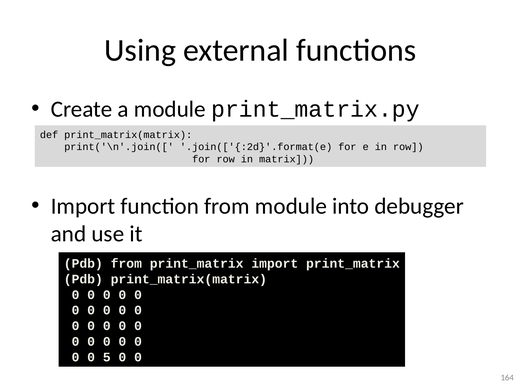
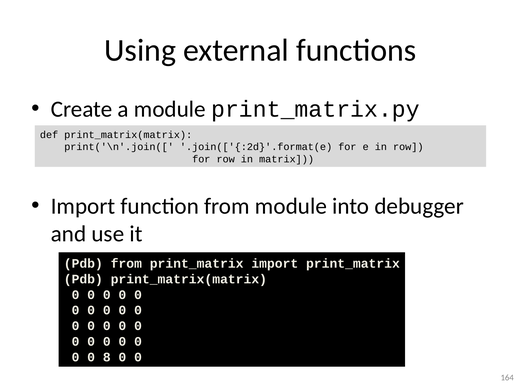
5: 5 -> 8
